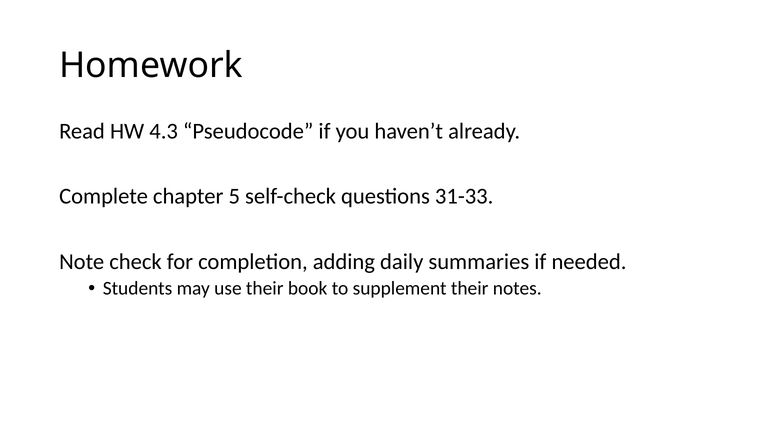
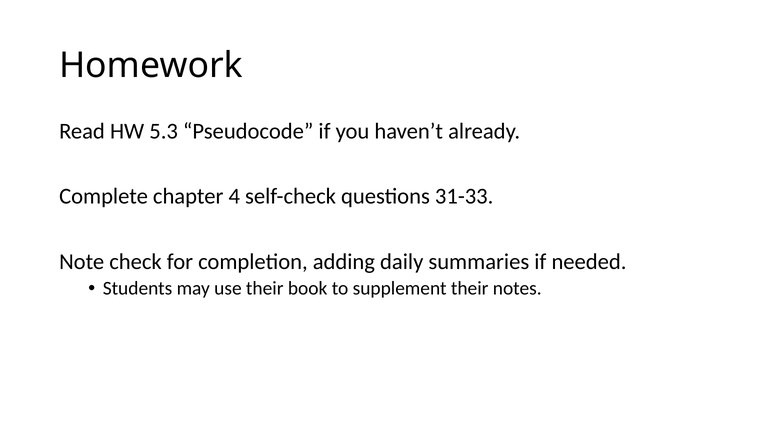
4.3: 4.3 -> 5.3
5: 5 -> 4
